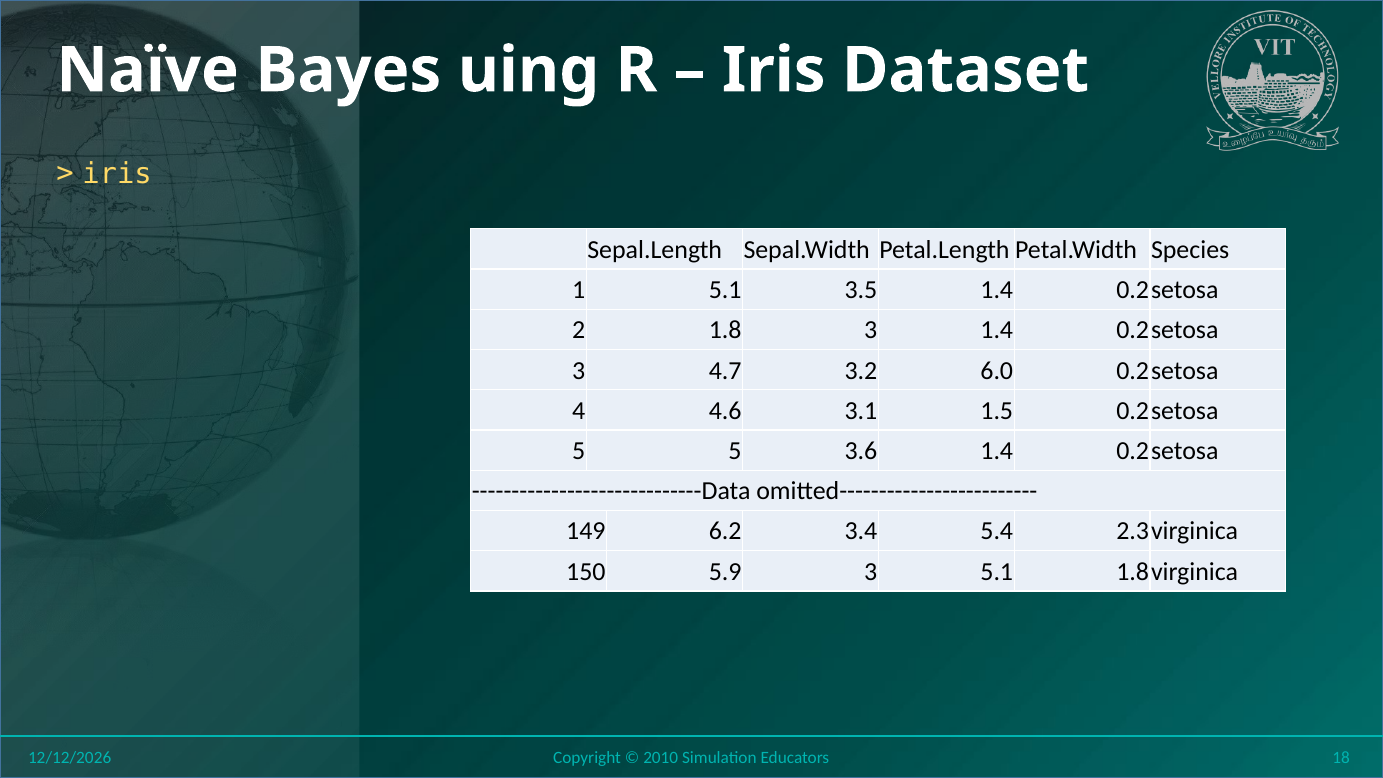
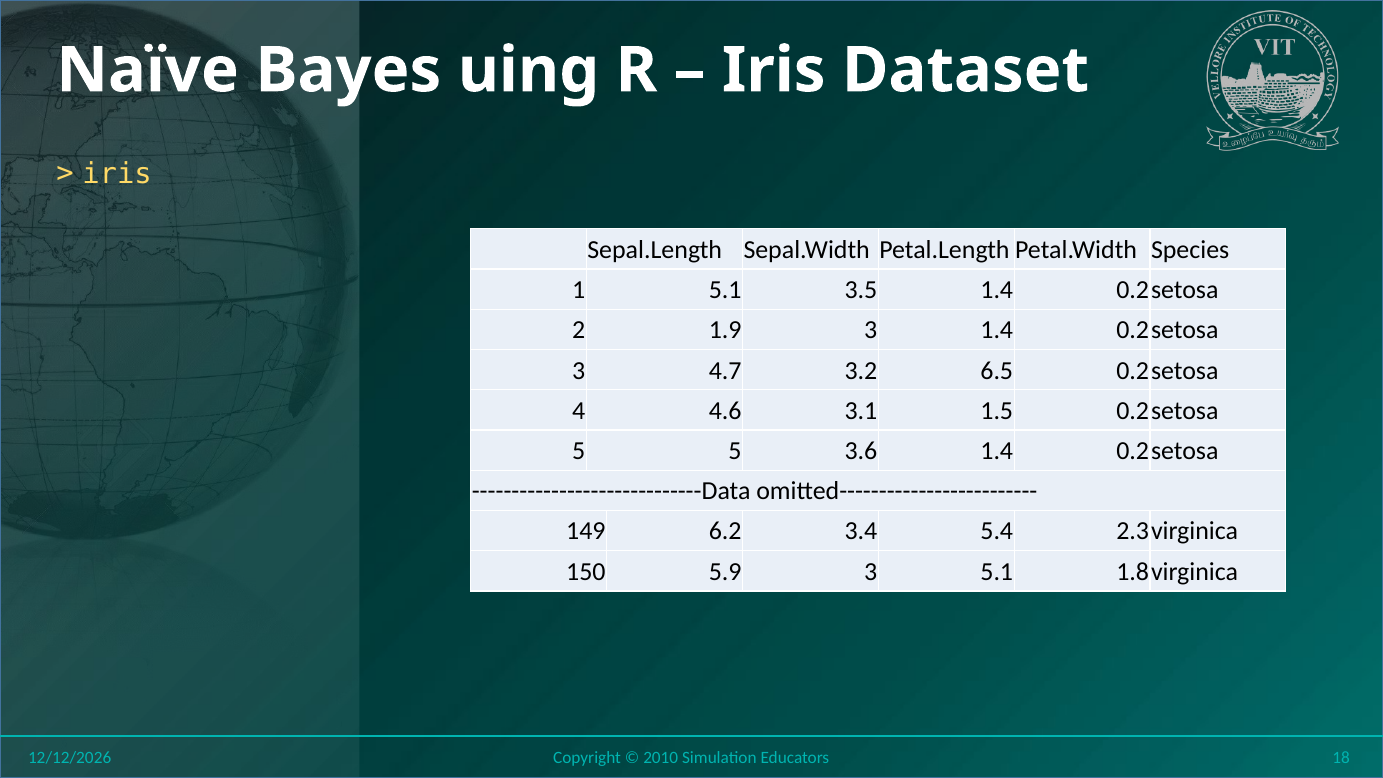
1.8: 1.8 -> 1.9
6.0: 6.0 -> 6.5
